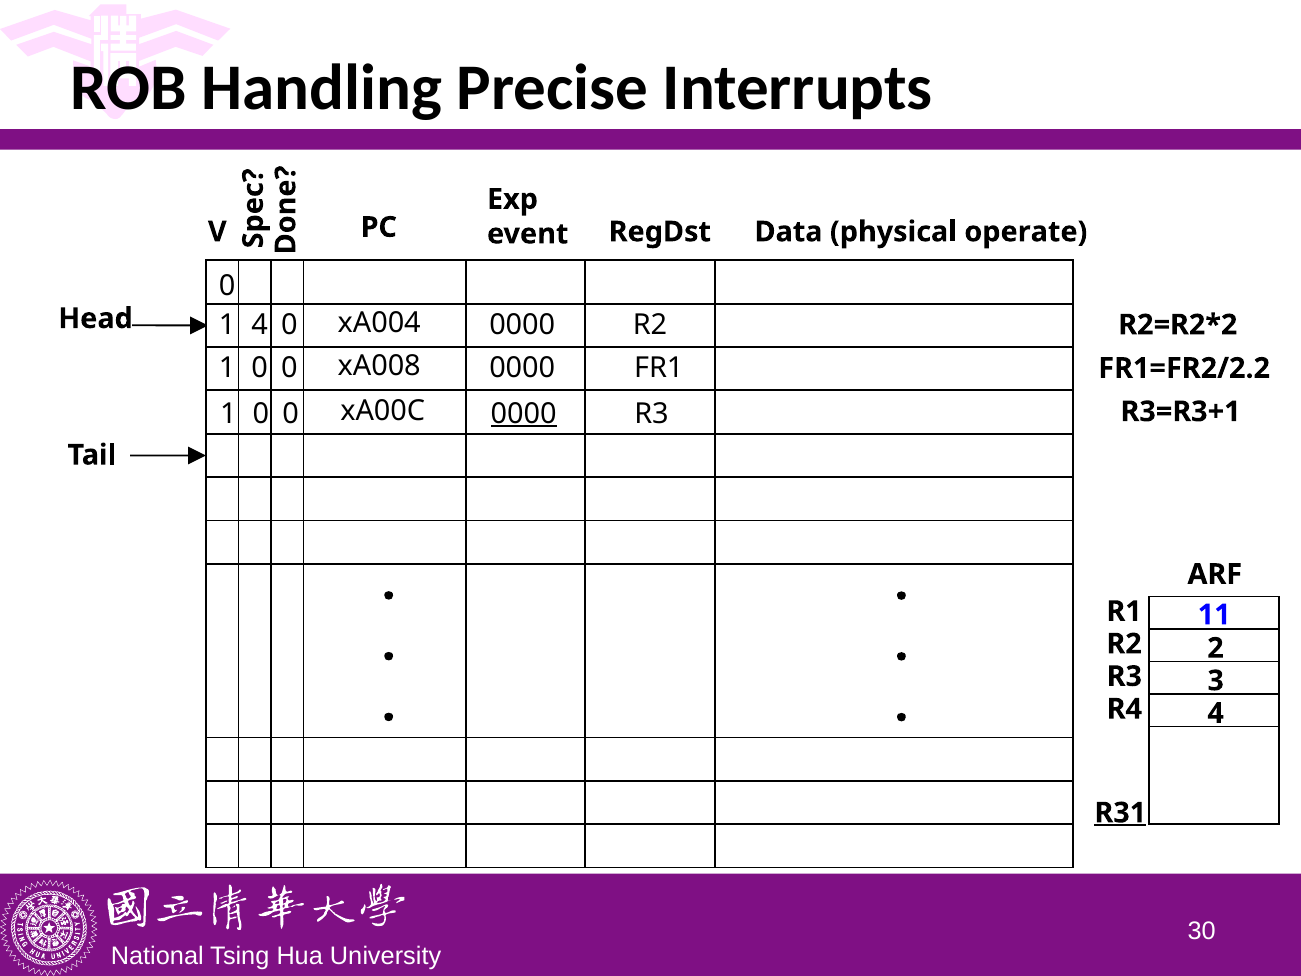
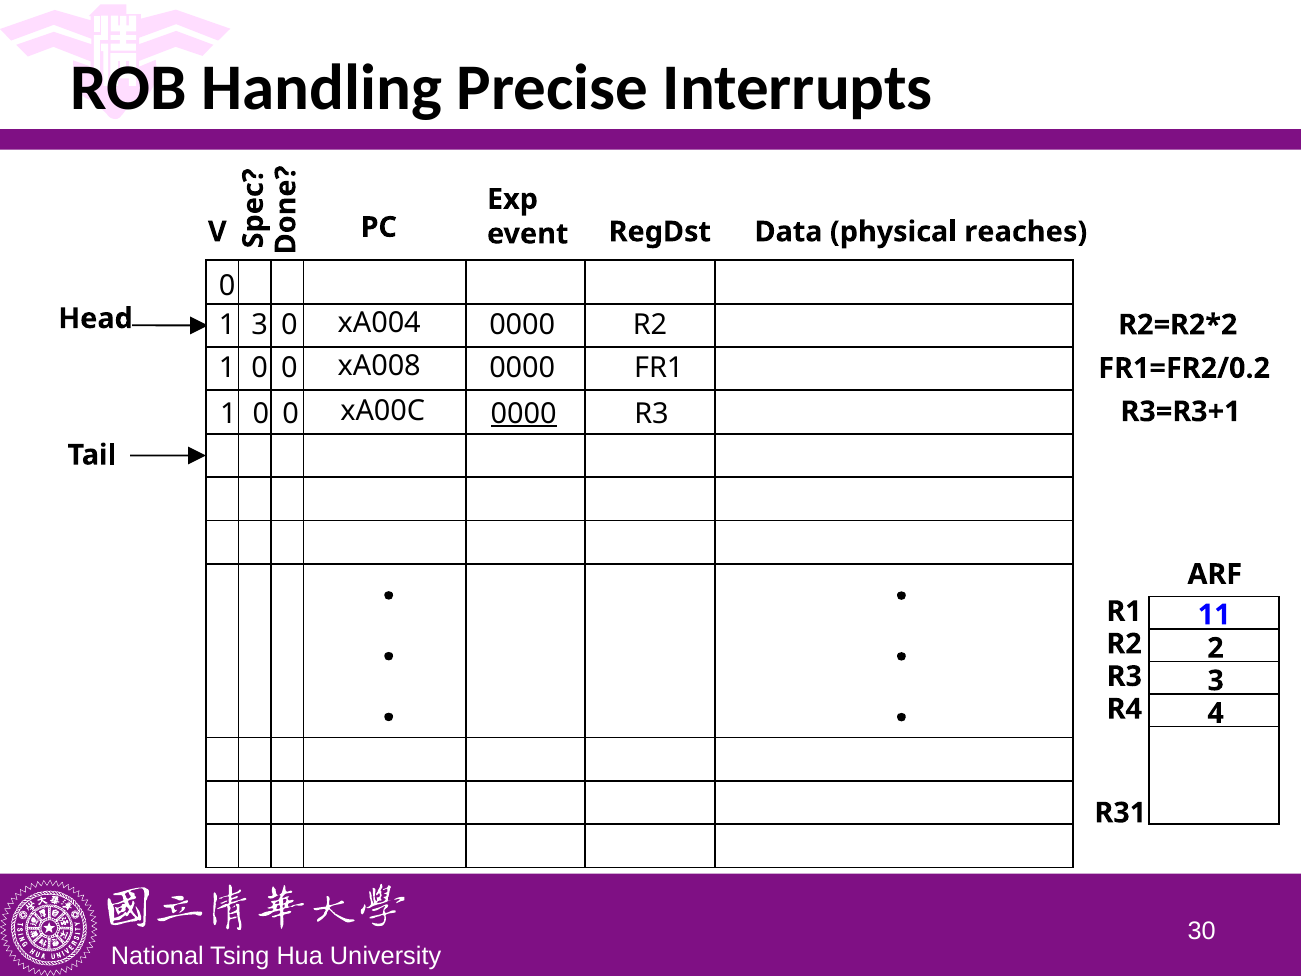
operate: operate -> reaches
1 4: 4 -> 3
FR1=FR2/2.2: FR1=FR2/2.2 -> FR1=FR2/0.2
R31 underline: present -> none
